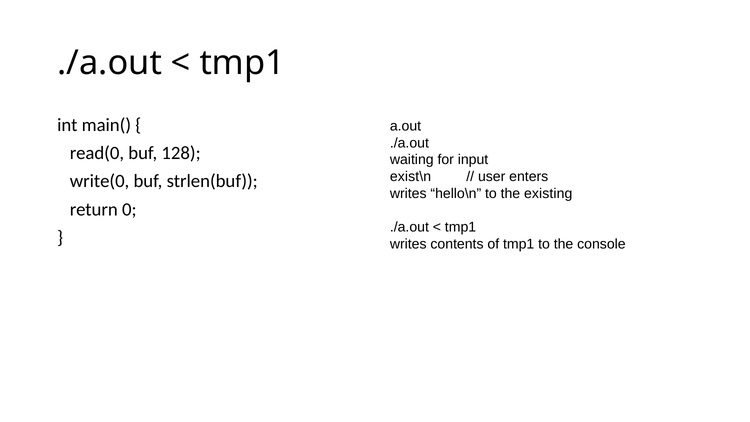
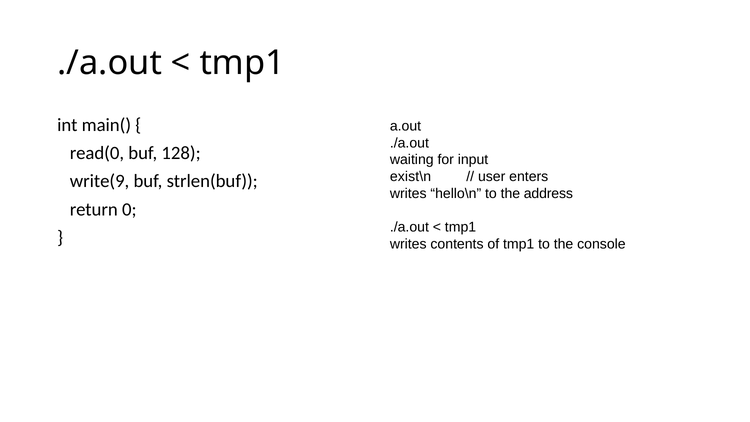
write(0: write(0 -> write(9
existing: existing -> address
